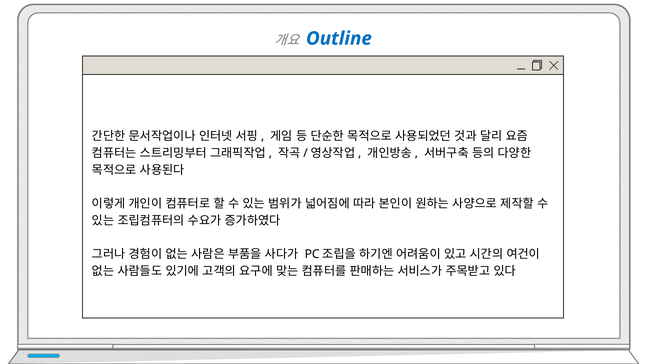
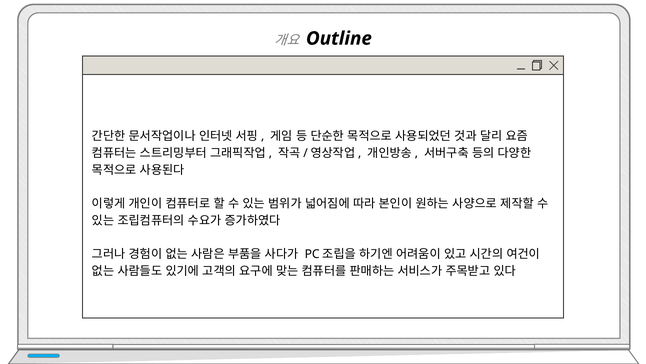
Outline colour: blue -> black
